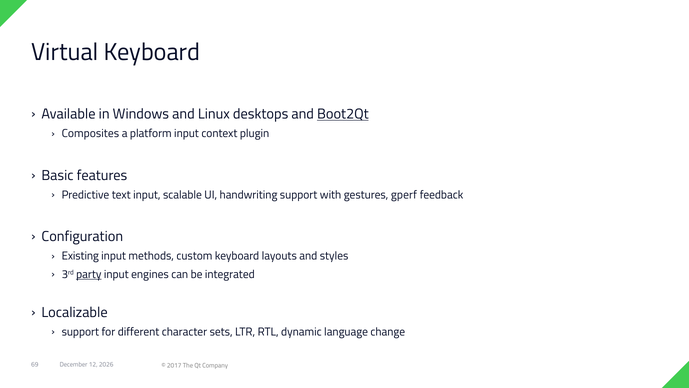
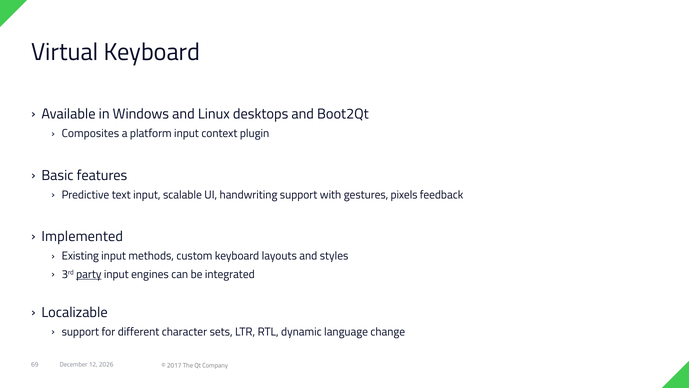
Boot2Qt underline: present -> none
gperf: gperf -> pixels
Configuration: Configuration -> Implemented
